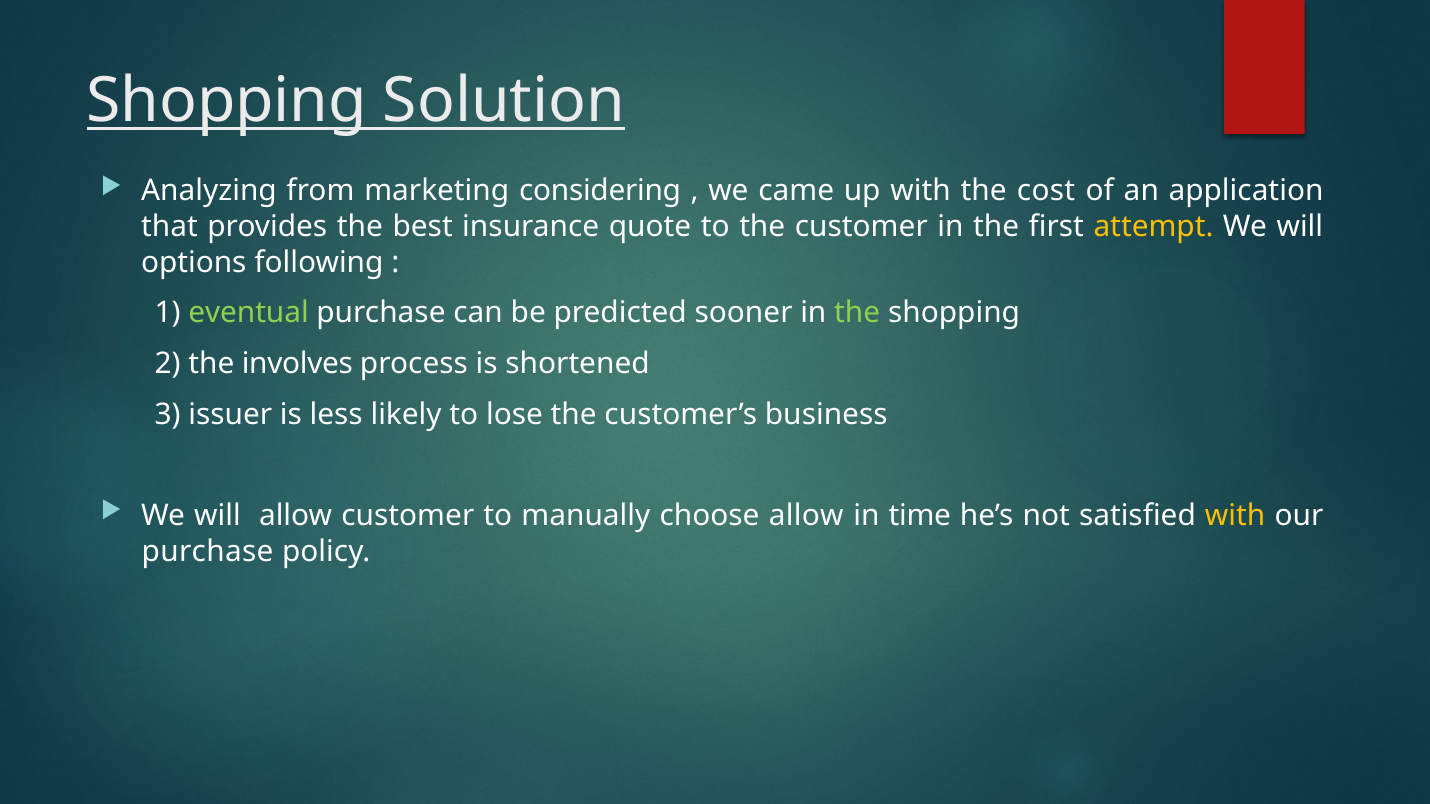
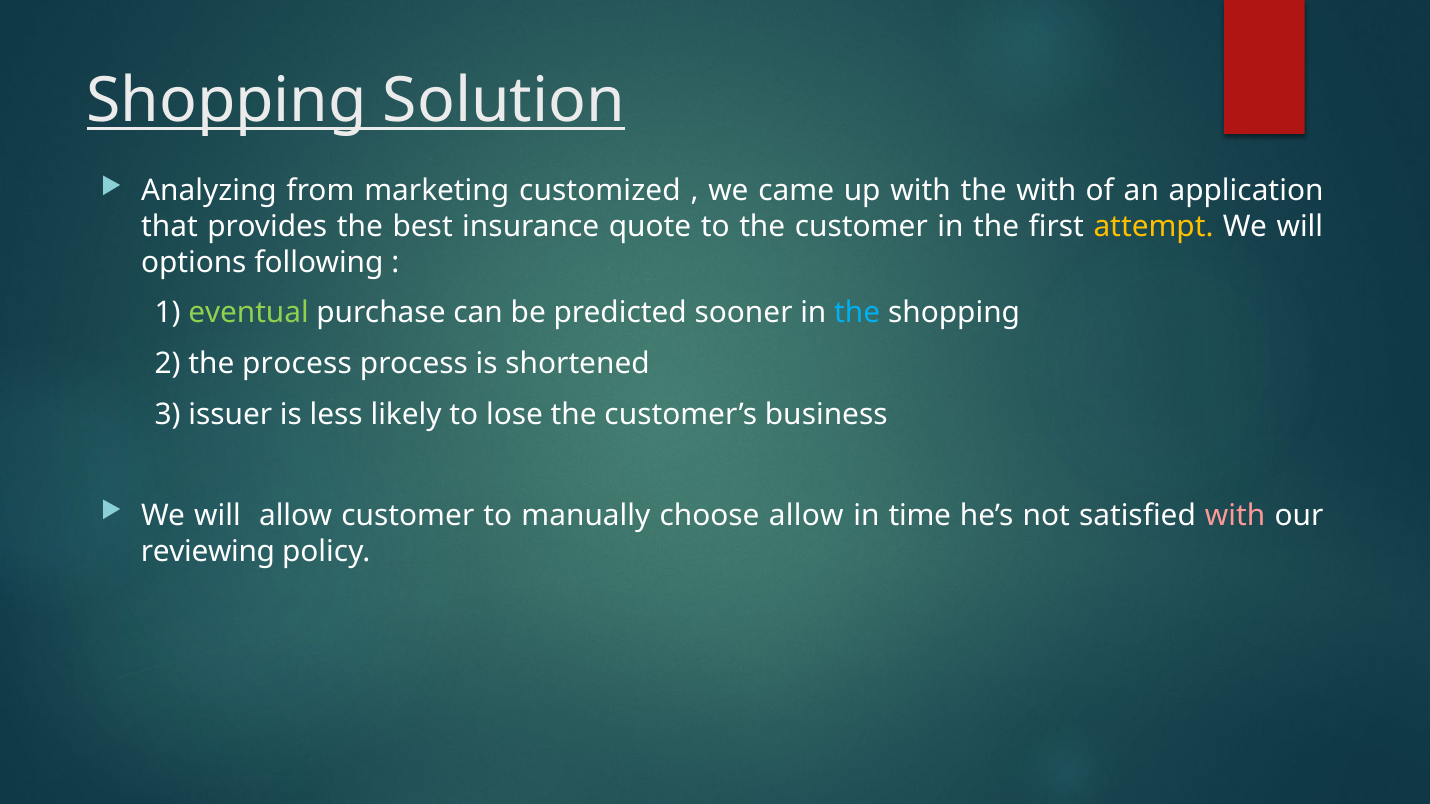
considering: considering -> customized
the cost: cost -> with
the at (857, 313) colour: light green -> light blue
the involves: involves -> process
with at (1235, 516) colour: yellow -> pink
purchase at (208, 551): purchase -> reviewing
